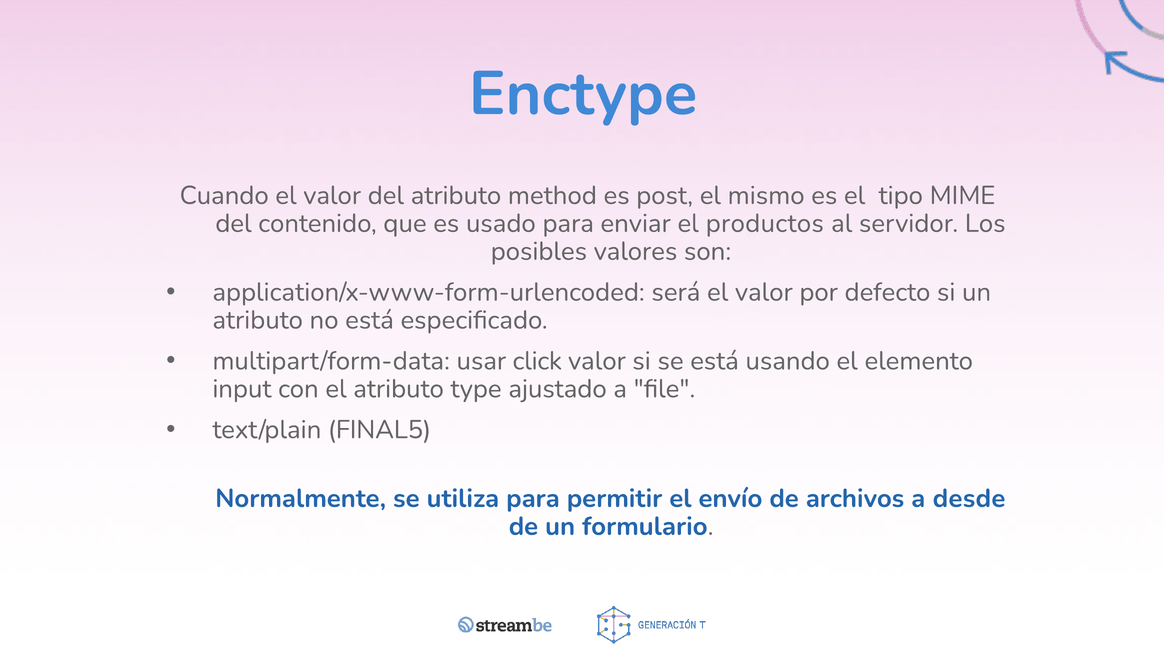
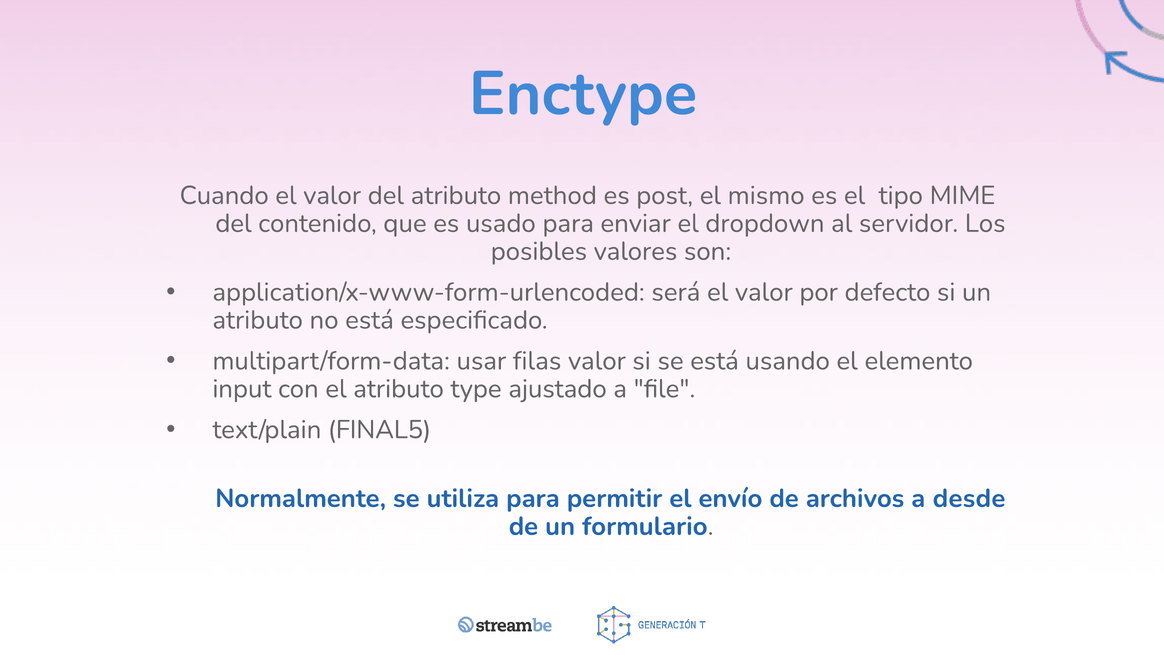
productos: productos -> dropdown
click: click -> filas
